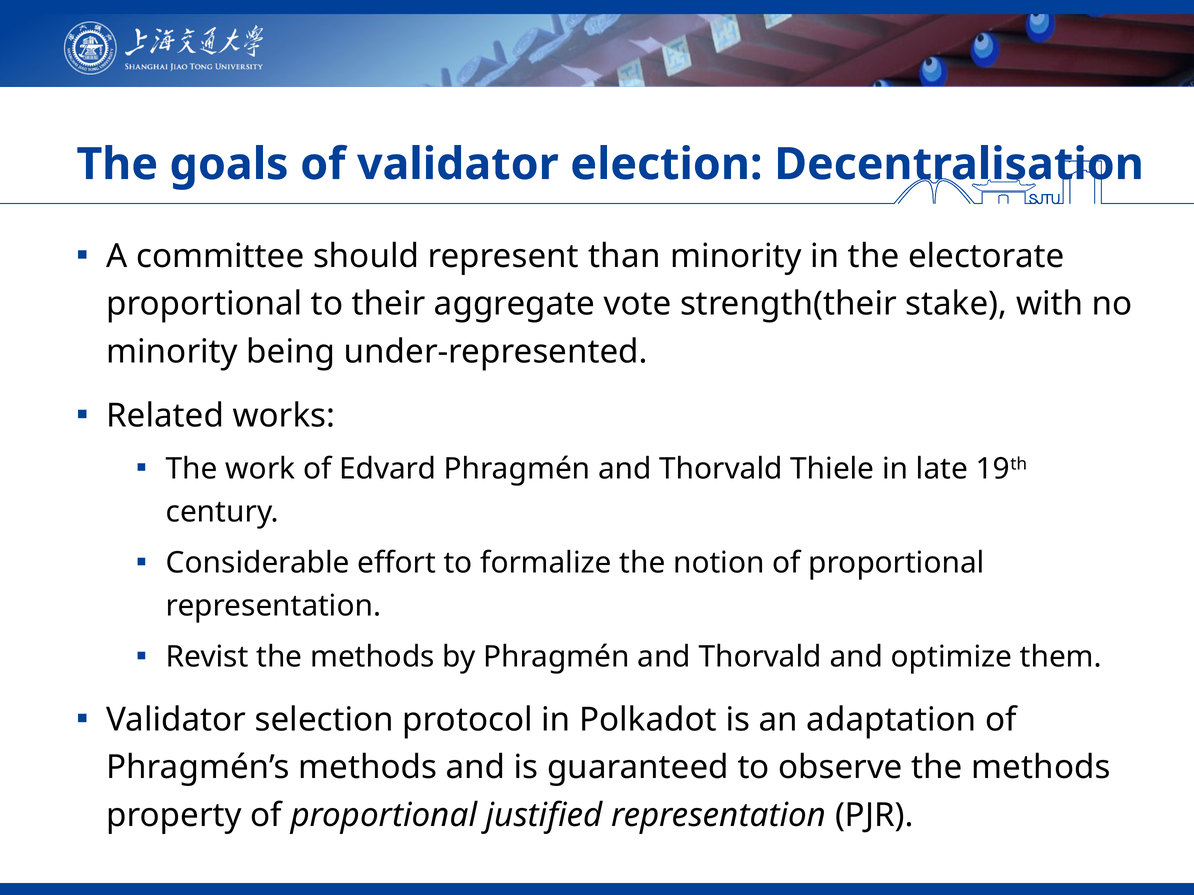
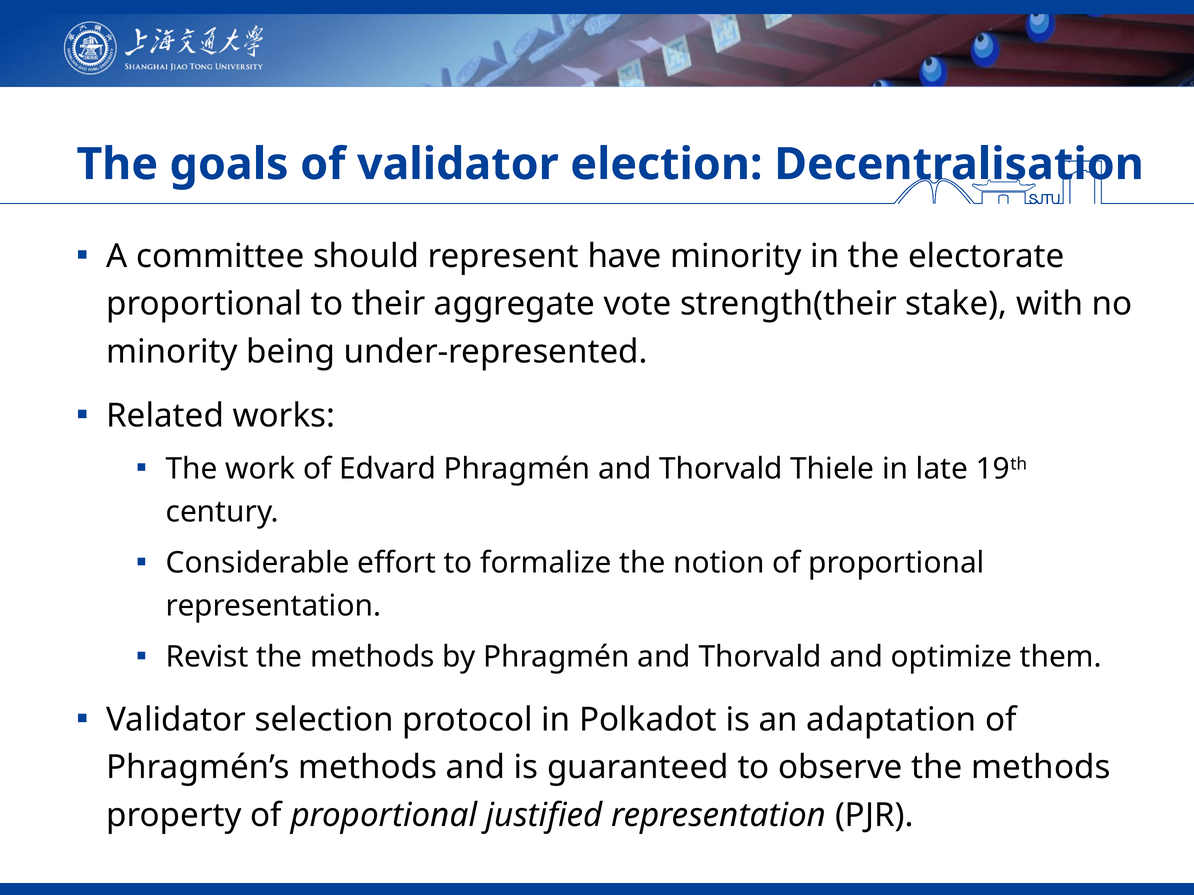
than: than -> have
